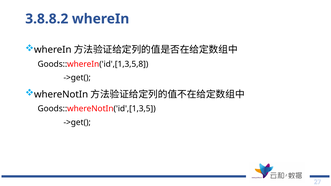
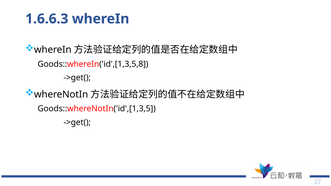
3.8.8.2: 3.8.8.2 -> 1.6.6.3
